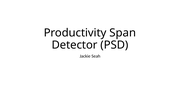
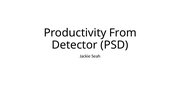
Span: Span -> From
